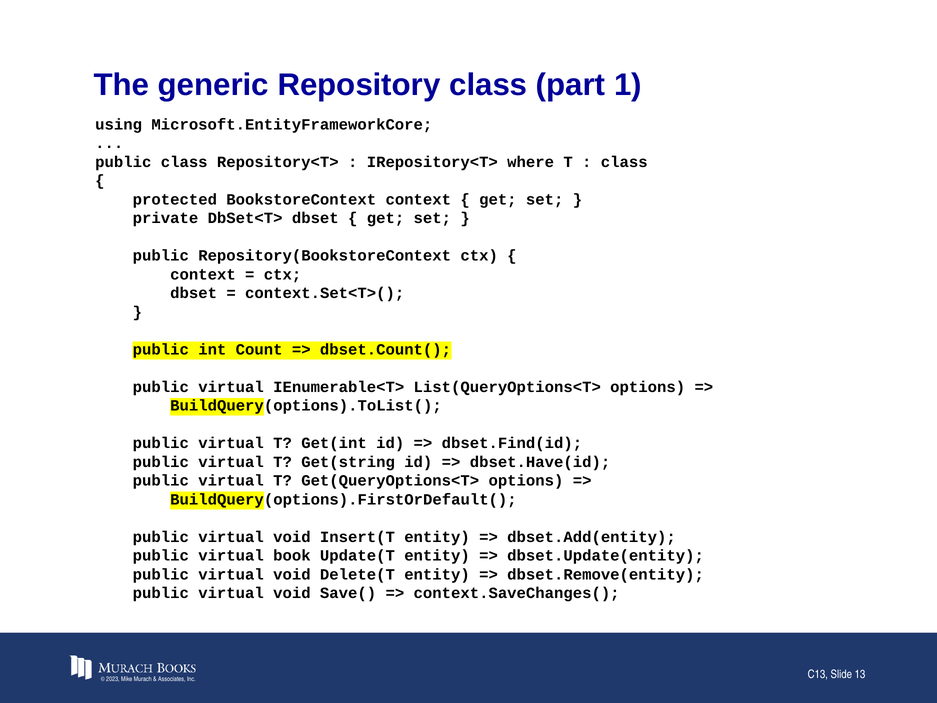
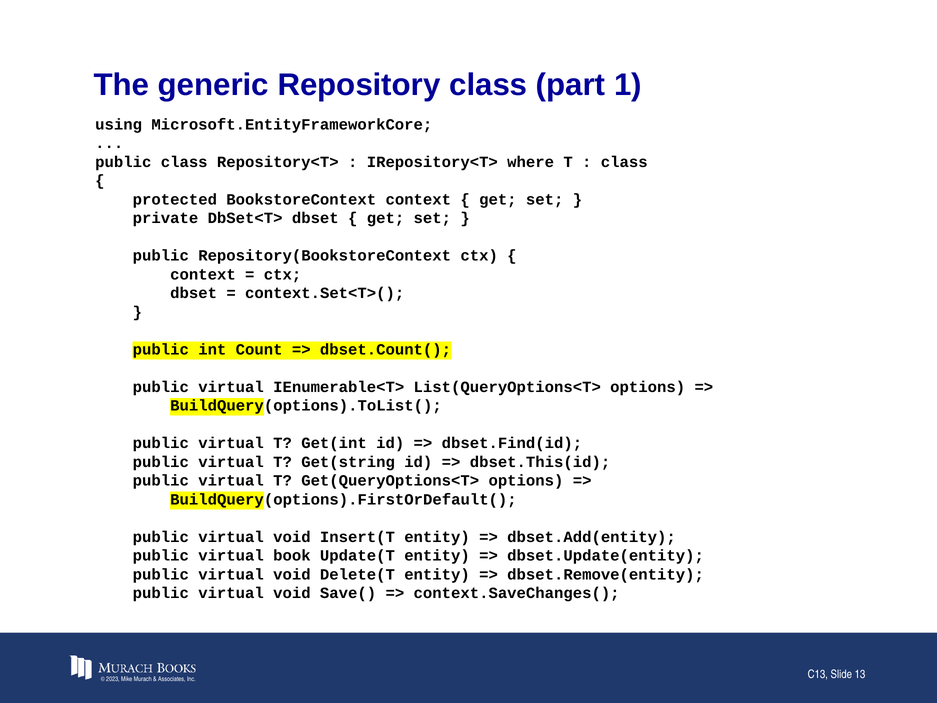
dbset.Have(id: dbset.Have(id -> dbset.This(id
